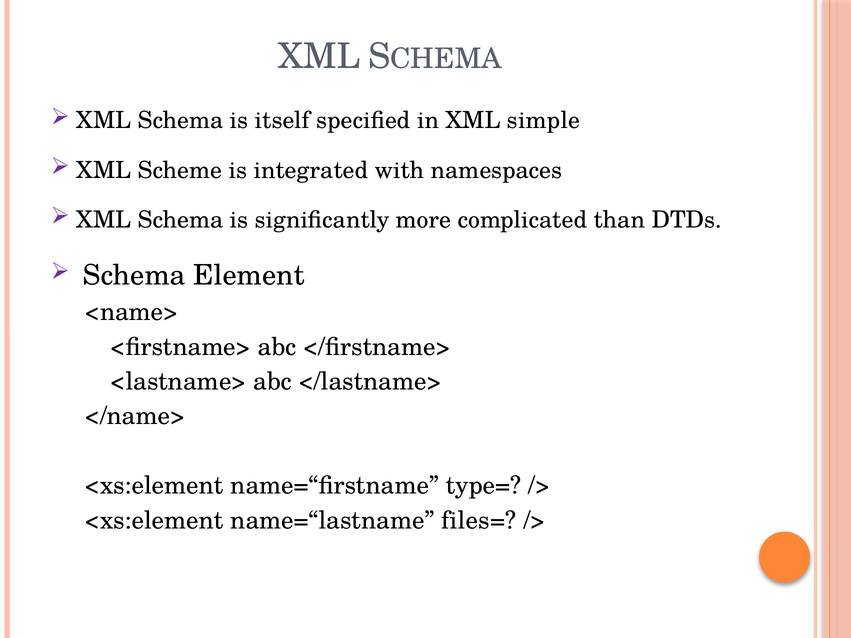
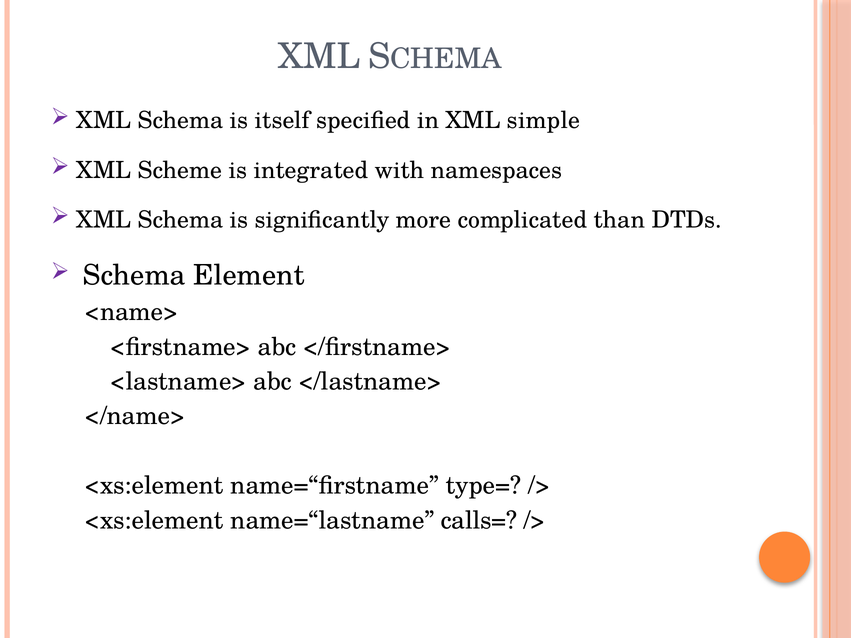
files=: files= -> calls=
